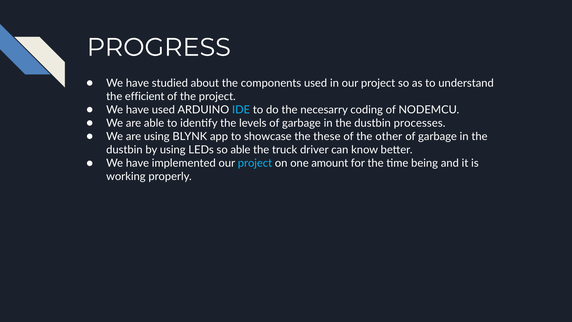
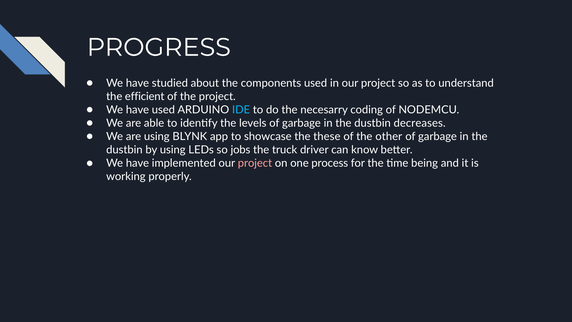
processes: processes -> decreases
so able: able -> jobs
project at (255, 163) colour: light blue -> pink
amount: amount -> process
